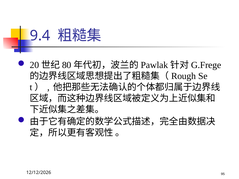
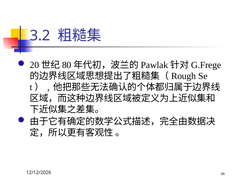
9.4: 9.4 -> 3.2
